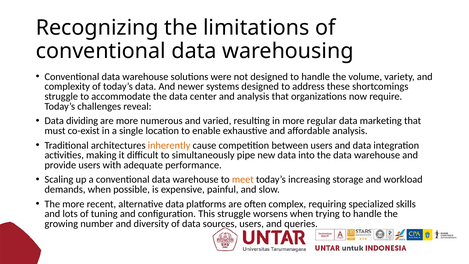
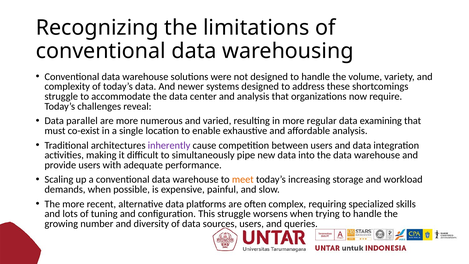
dividing: dividing -> parallel
marketing: marketing -> examining
inherently colour: orange -> purple
